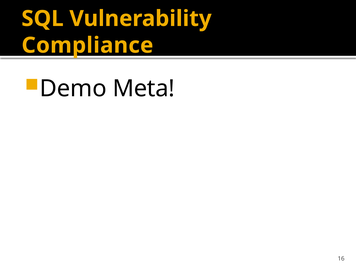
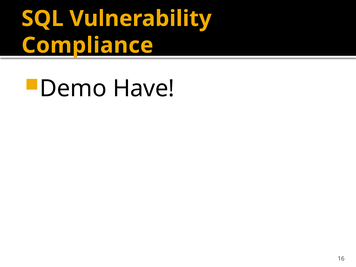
Meta: Meta -> Have
